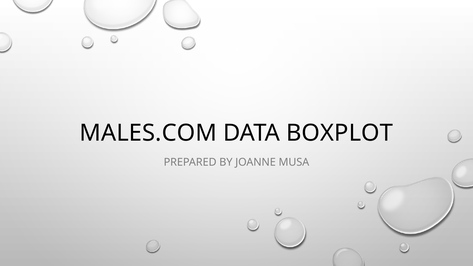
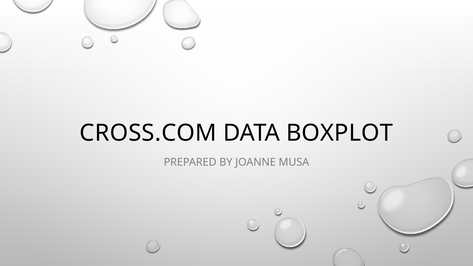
MALES.COM: MALES.COM -> CROSS.COM
